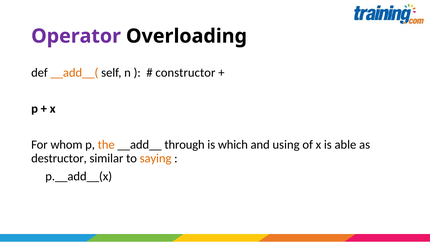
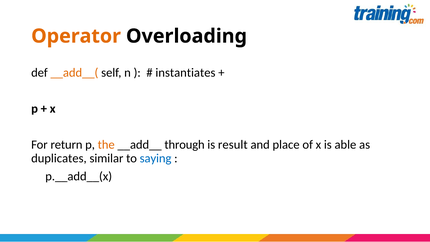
Operator colour: purple -> orange
constructor: constructor -> instantiates
whom: whom -> return
which: which -> result
using: using -> place
destructor: destructor -> duplicates
saying colour: orange -> blue
